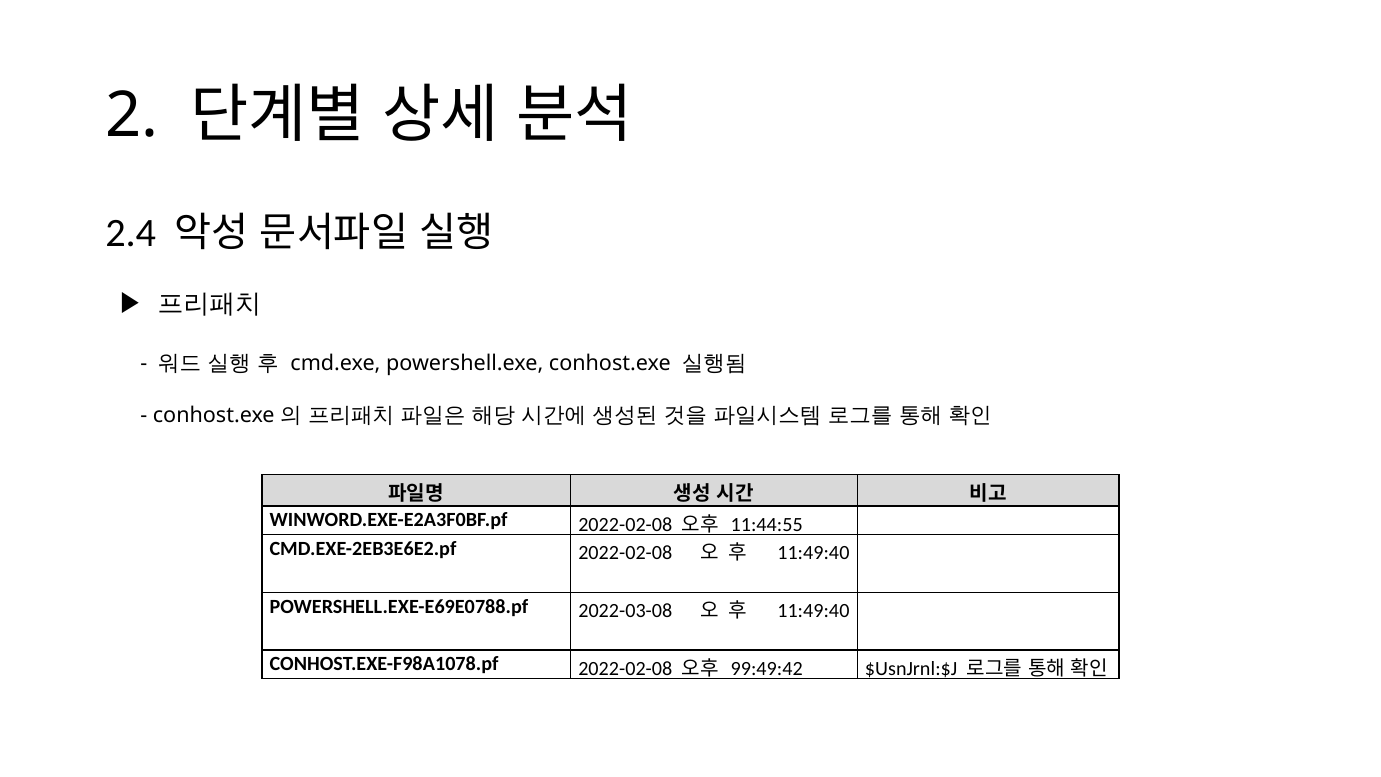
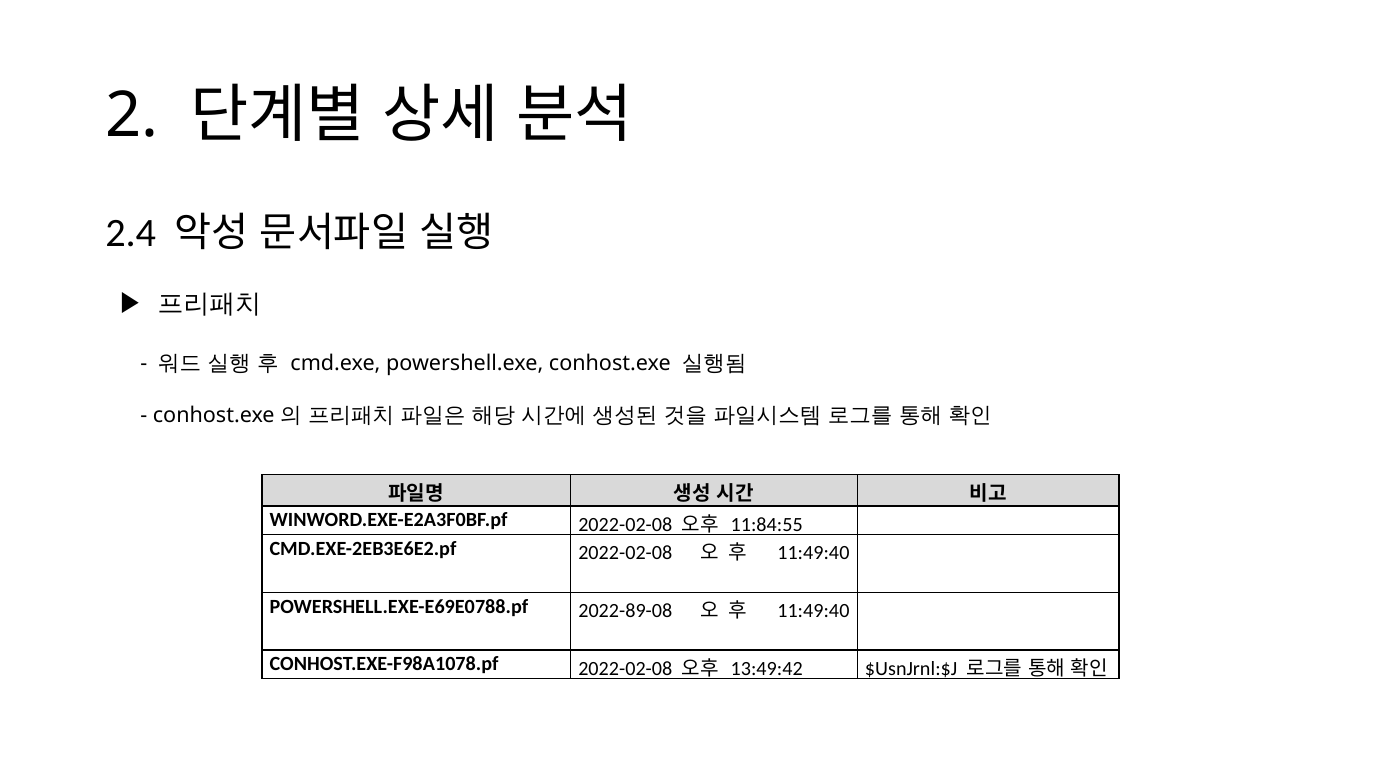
11:44:55: 11:44:55 -> 11:84:55
2022-03-08: 2022-03-08 -> 2022-89-08
99:49:42: 99:49:42 -> 13:49:42
